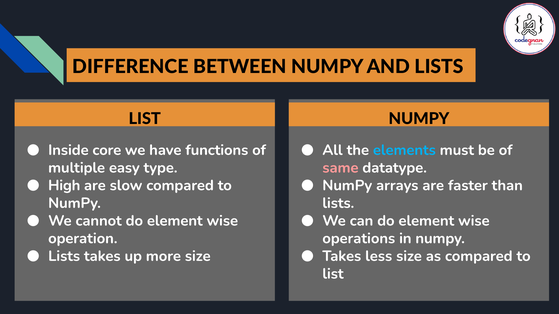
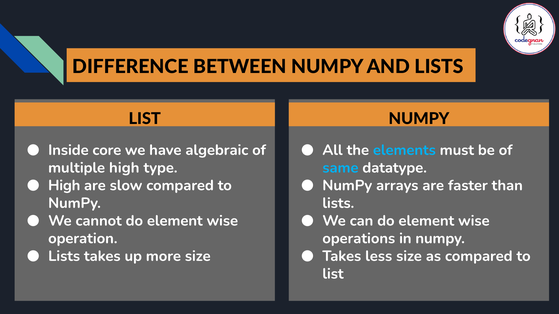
functions: functions -> algebraic
multiple easy: easy -> high
same colour: pink -> light blue
